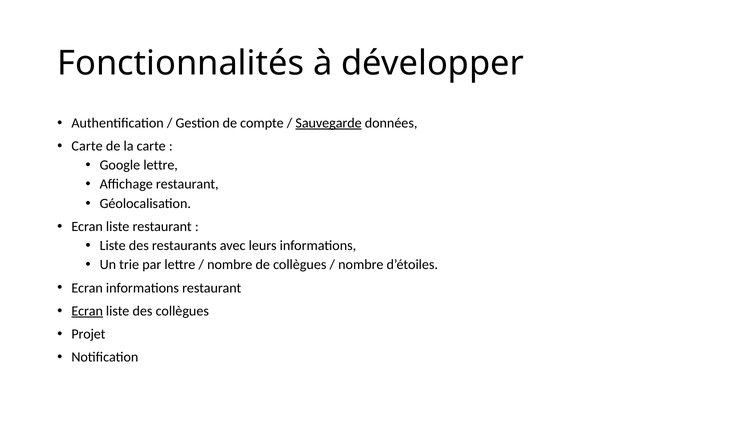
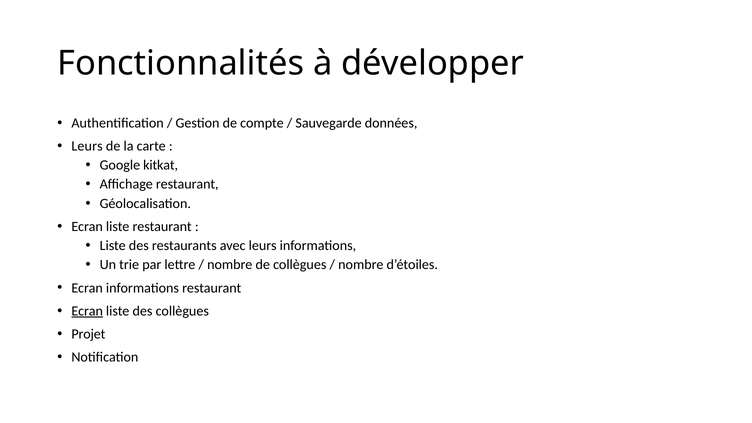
Sauvegarde underline: present -> none
Carte at (87, 146): Carte -> Leurs
Google lettre: lettre -> kitkat
